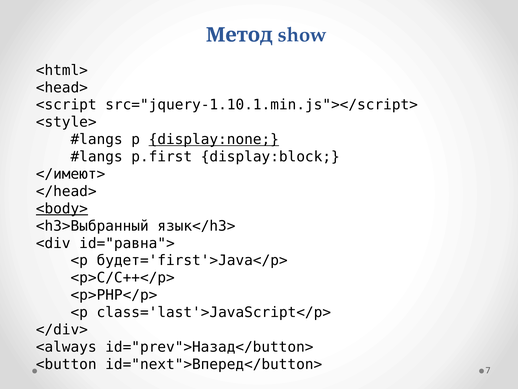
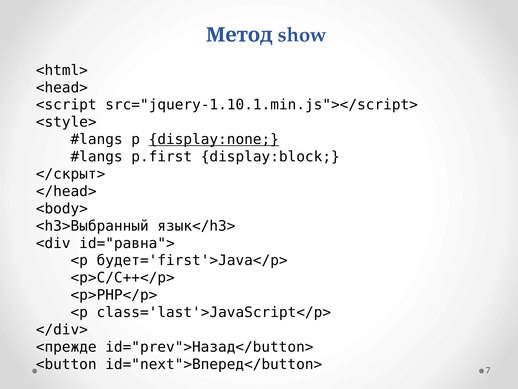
</имеют>: </имеют> -> </скрыт>
<body> underline: present -> none
<always: <always -> <прежде
